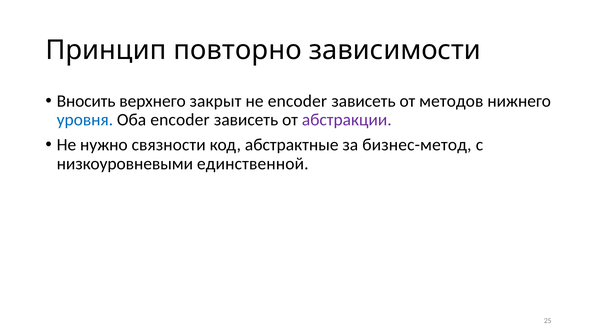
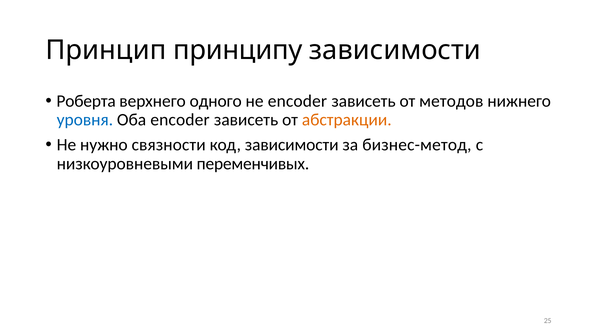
повторно: повторно -> принципу
Вносить: Вносить -> Роберта
закрыт: закрыт -> одного
абстракции colour: purple -> orange
код абстрактные: абстрактные -> зависимости
единственной: единственной -> переменчивых
